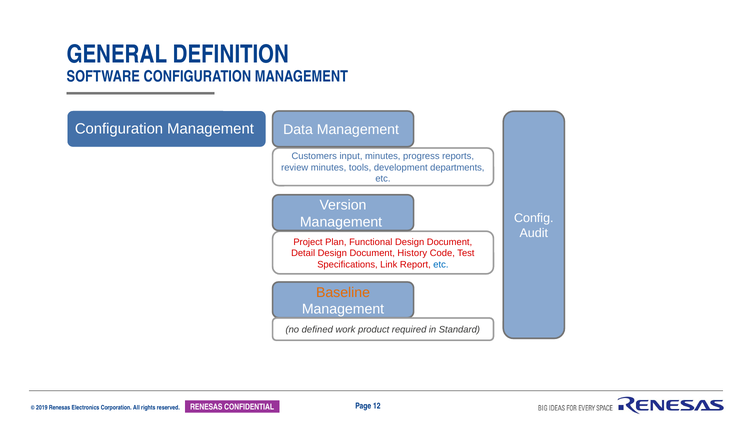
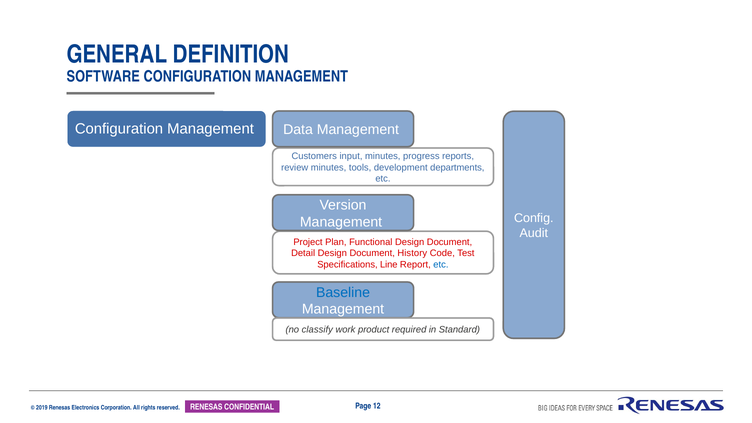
Link: Link -> Line
Baseline colour: orange -> blue
defined: defined -> classify
